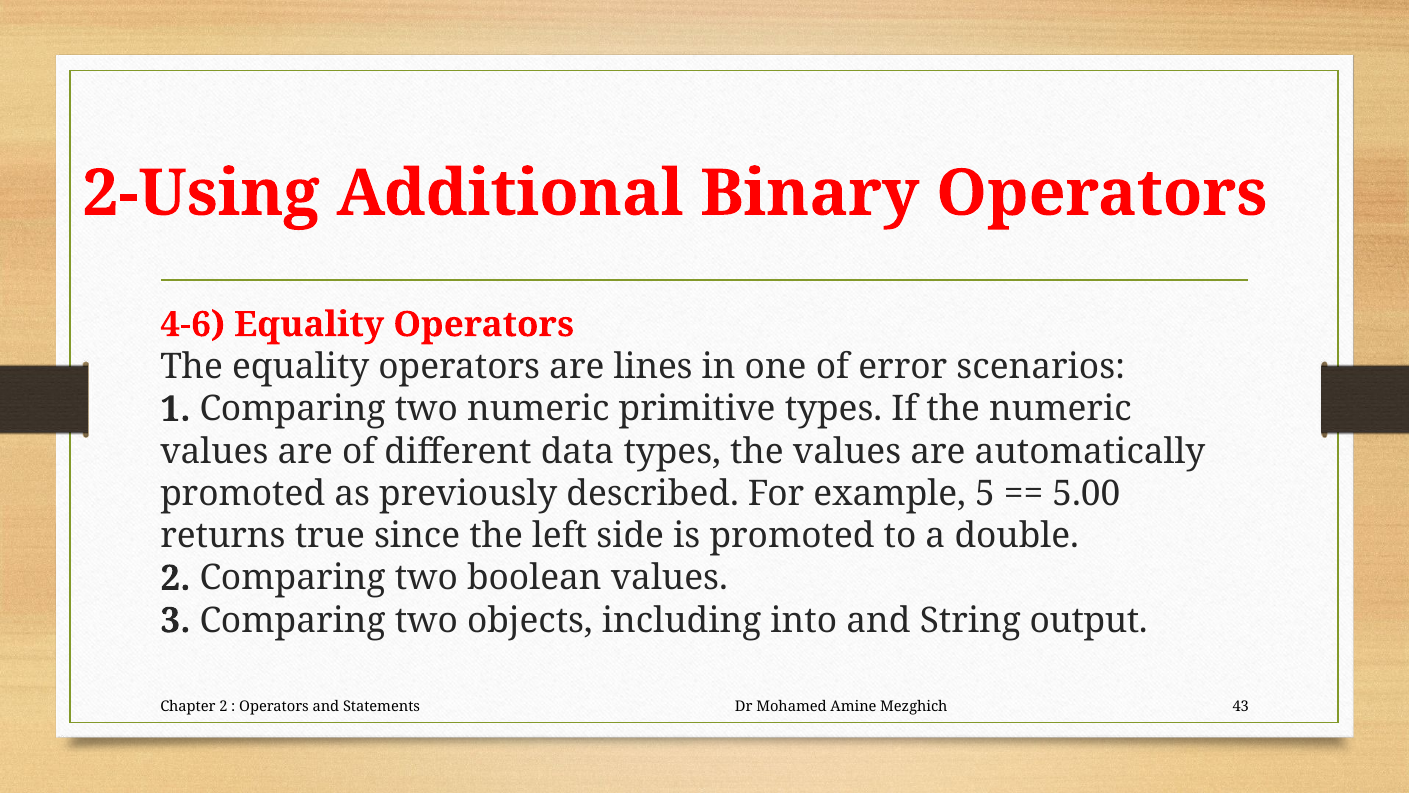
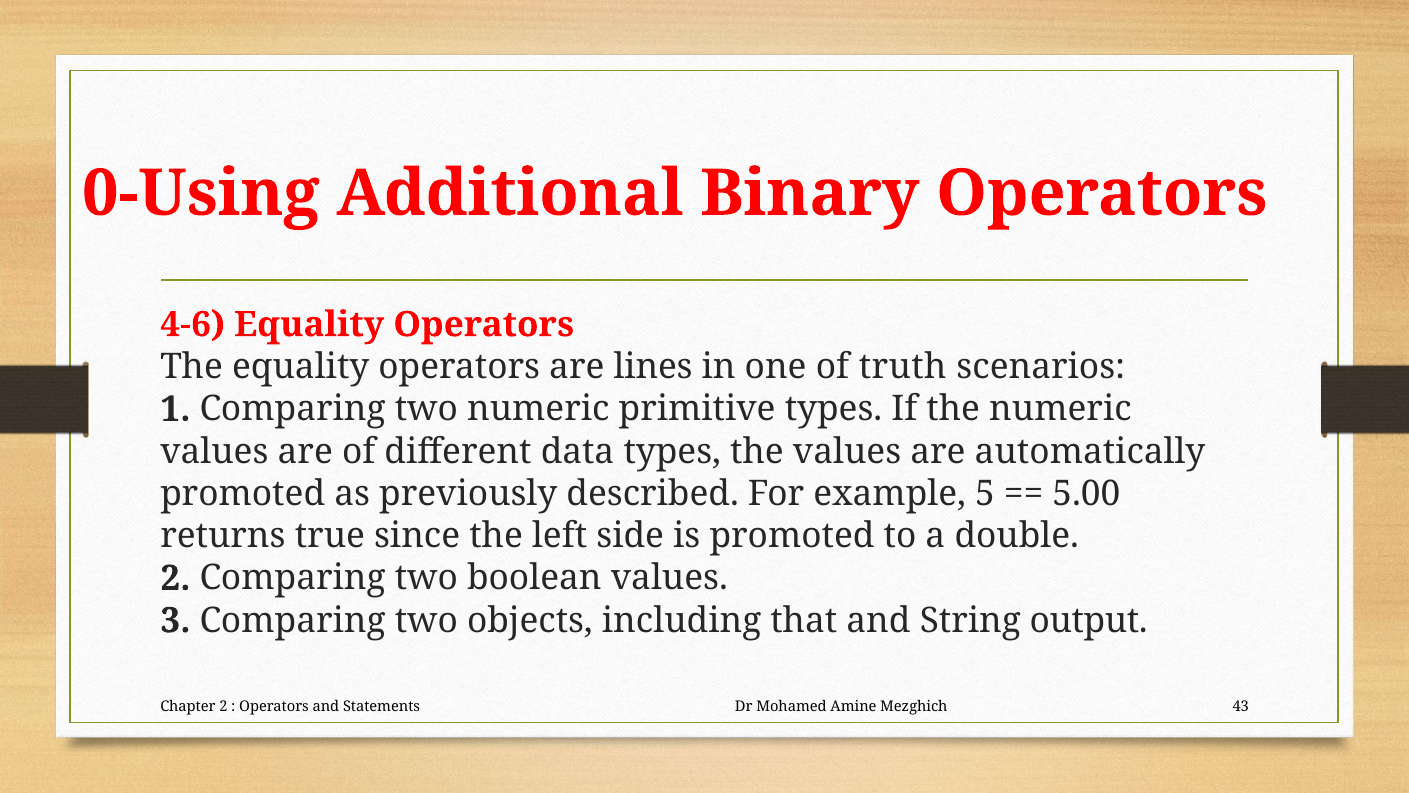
2-Using: 2-Using -> 0-Using
error: error -> truth
into: into -> that
